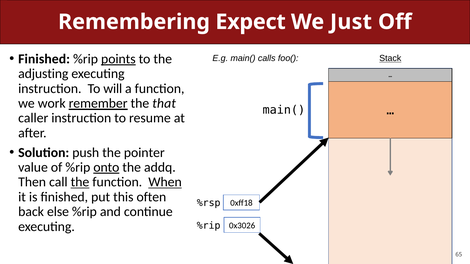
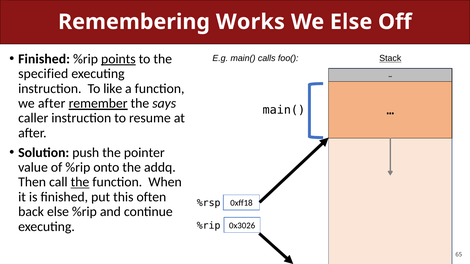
Expect: Expect -> Works
We Just: Just -> Else
adjusting: adjusting -> specified
will: will -> like
we work: work -> after
that: that -> says
onto underline: present -> none
When underline: present -> none
